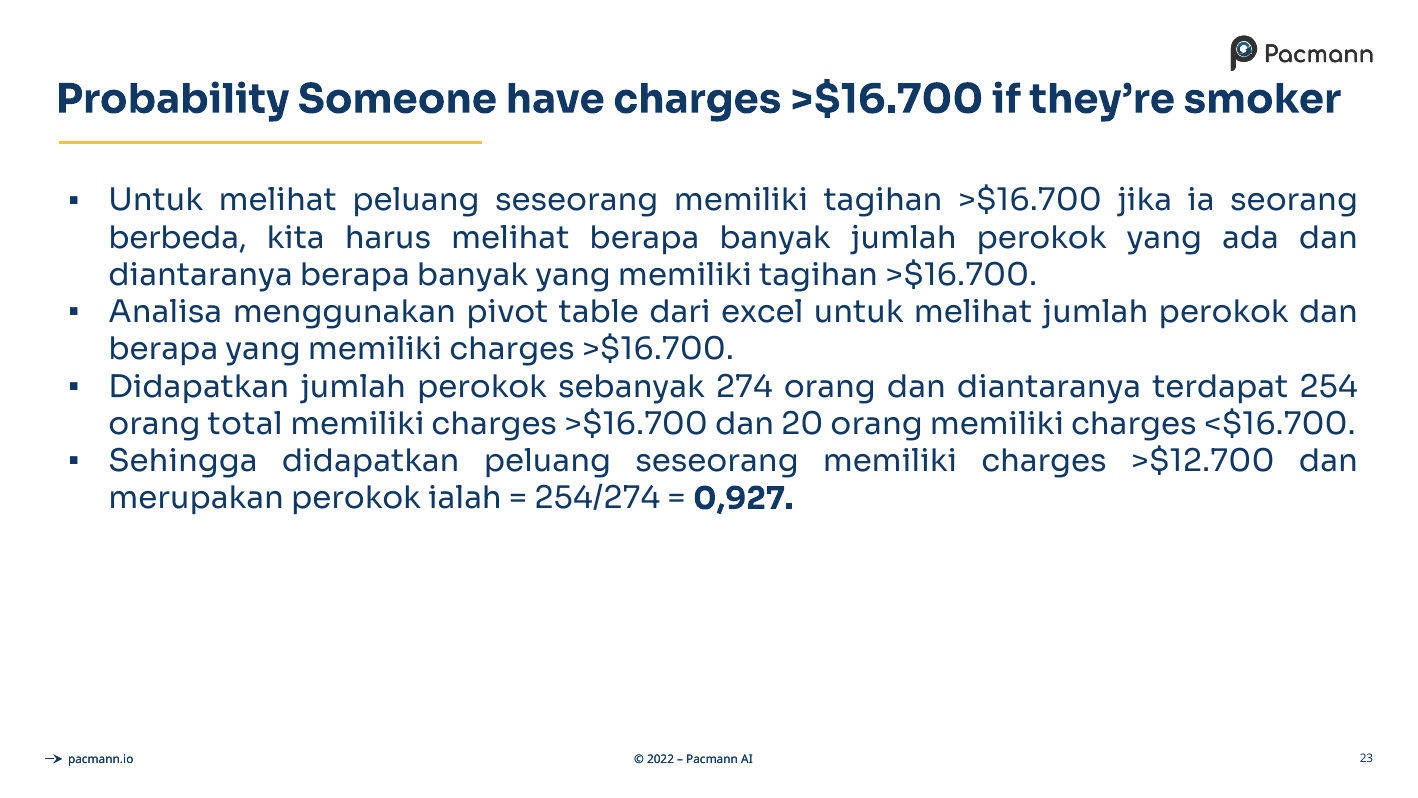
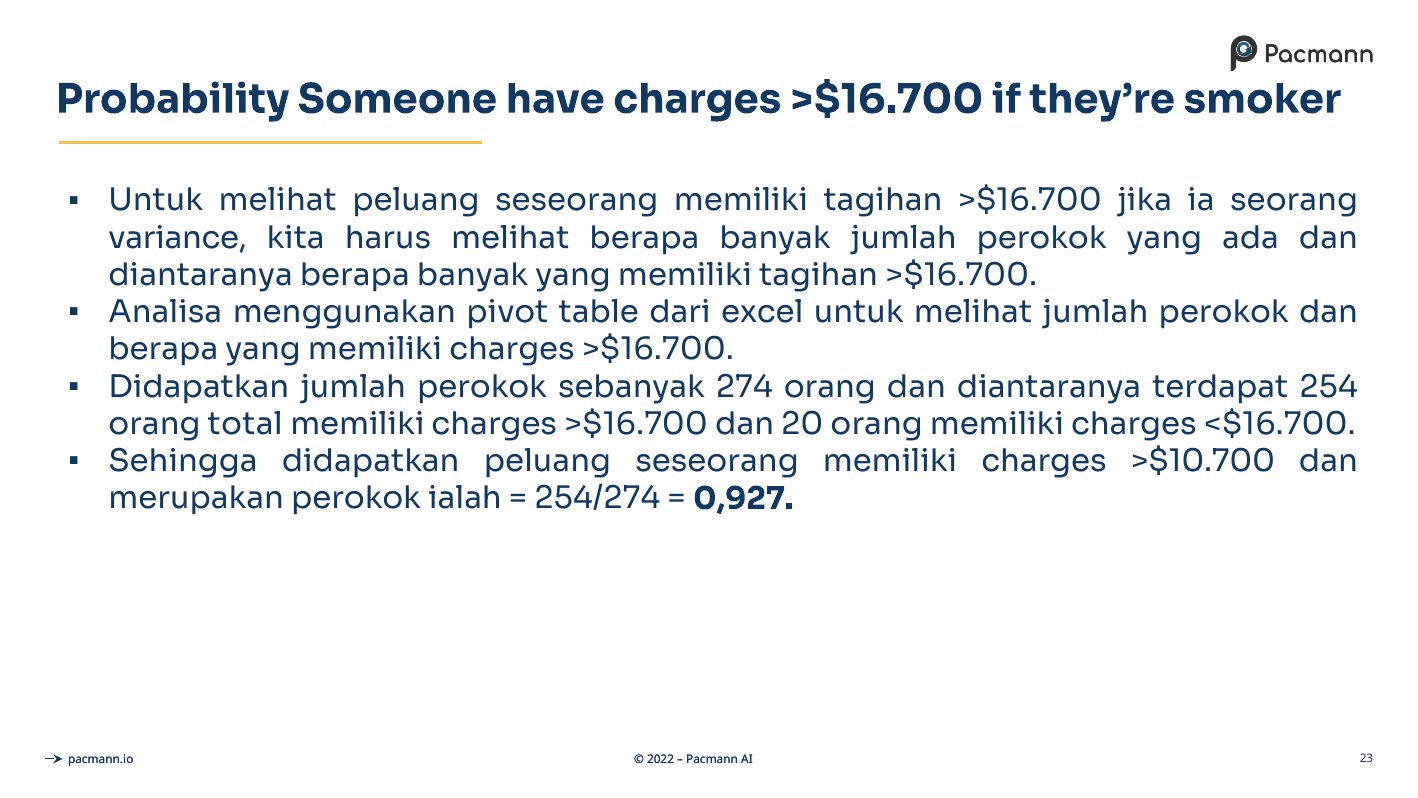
berbeda: berbeda -> variance
>$12.700: >$12.700 -> >$10.700
